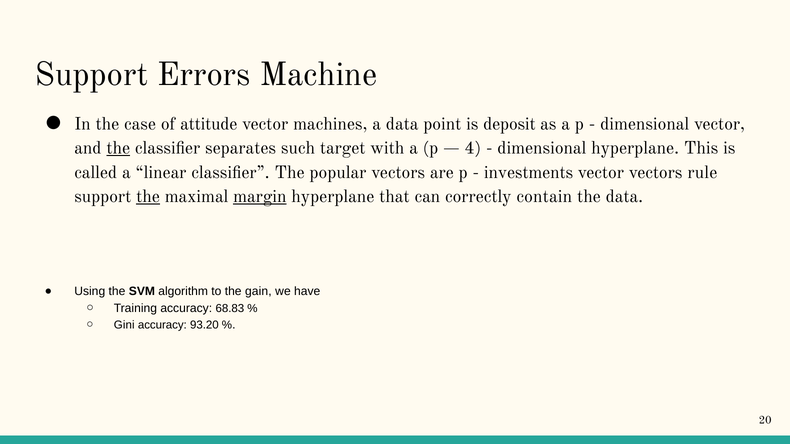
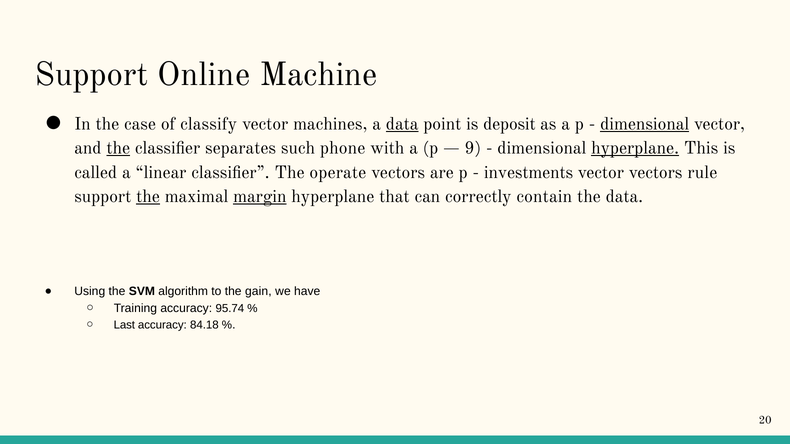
Errors: Errors -> Online
attitude: attitude -> classify
data at (402, 124) underline: none -> present
dimensional at (645, 124) underline: none -> present
target: target -> phone
4: 4 -> 9
hyperplane at (635, 148) underline: none -> present
popular: popular -> operate
68.83: 68.83 -> 95.74
Gini: Gini -> Last
93.20: 93.20 -> 84.18
